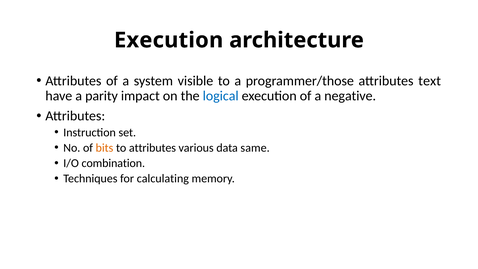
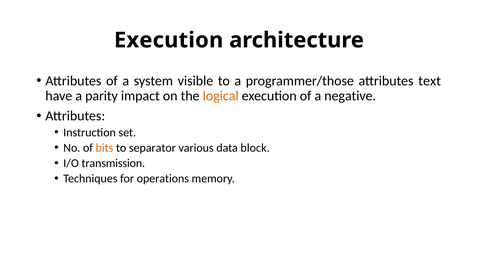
logical colour: blue -> orange
to attributes: attributes -> separator
same: same -> block
combination: combination -> transmission
calculating: calculating -> operations
